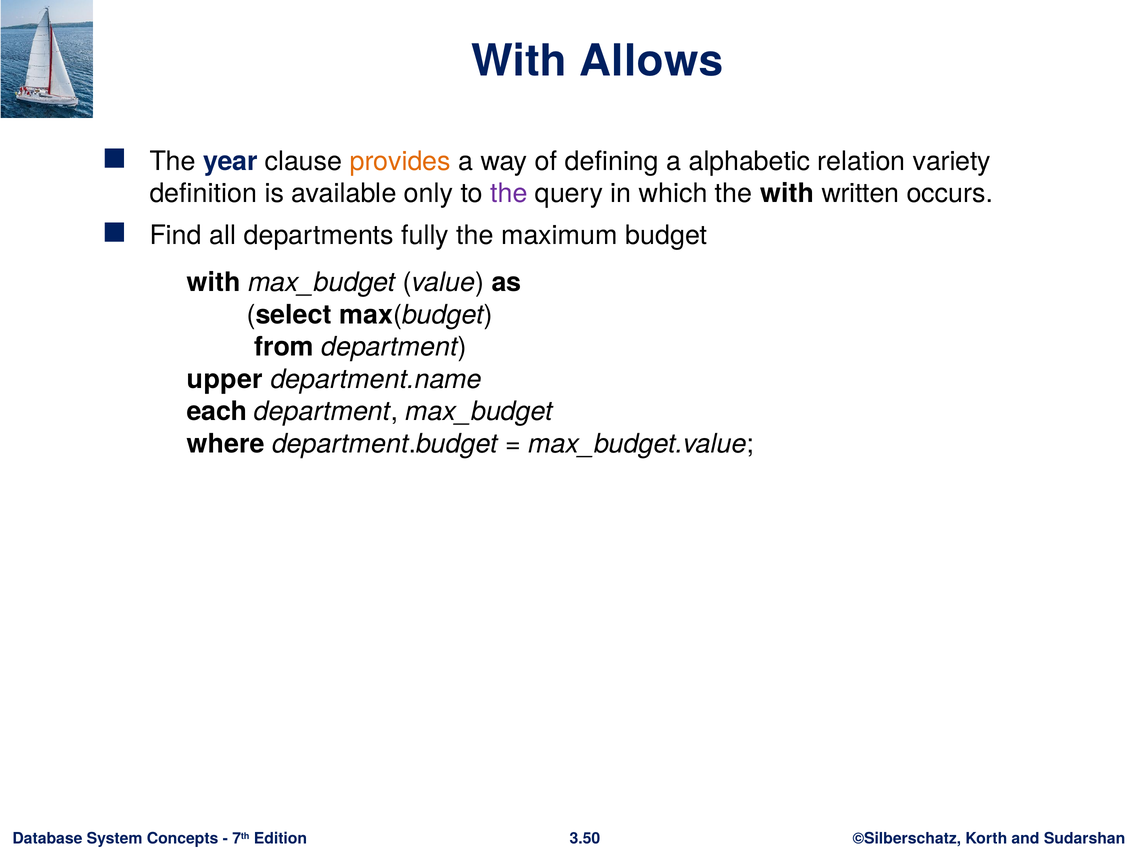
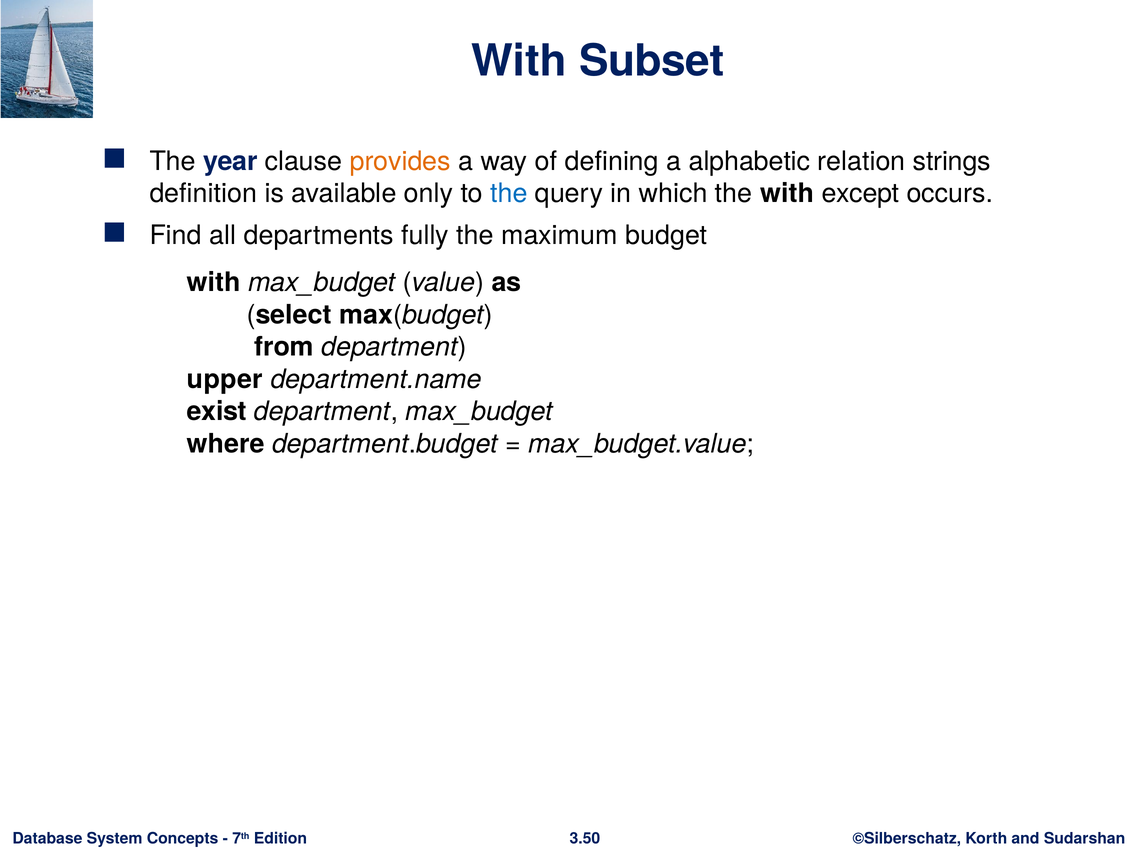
Allows: Allows -> Subset
variety: variety -> strings
the at (509, 194) colour: purple -> blue
written: written -> except
each: each -> exist
